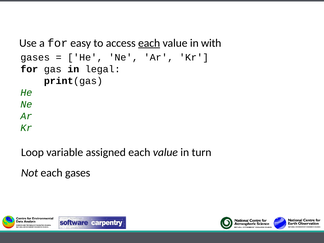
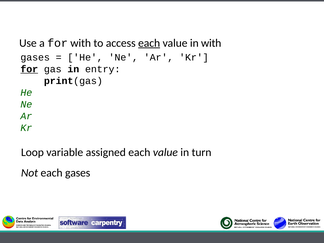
for easy: easy -> with
for at (29, 69) underline: none -> present
legal: legal -> entry
